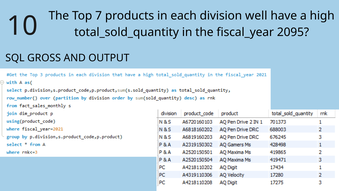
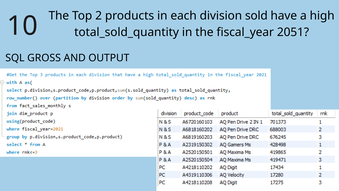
7: 7 -> 2
well: well -> sold
2095: 2095 -> 2051
